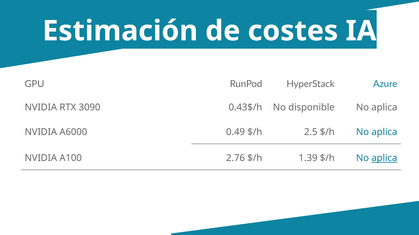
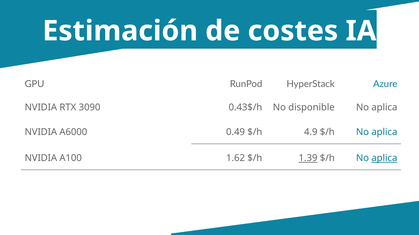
2.5: 2.5 -> 4.9
2.76: 2.76 -> 1.62
1.39 underline: none -> present
